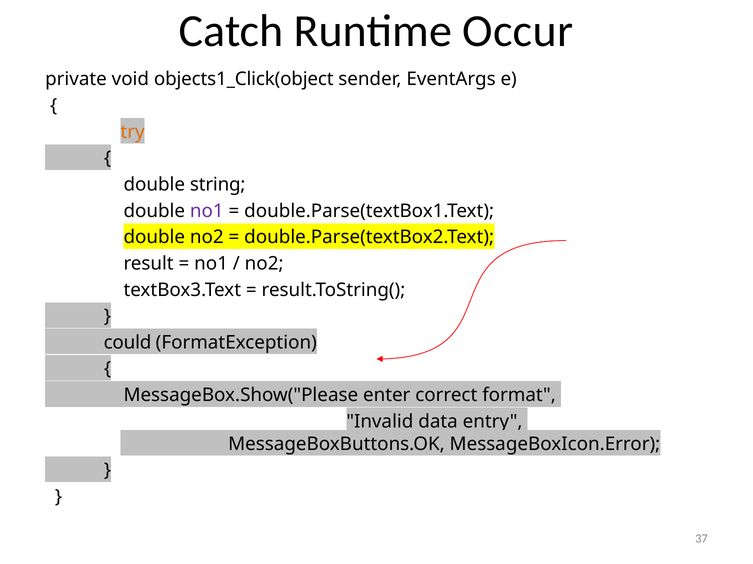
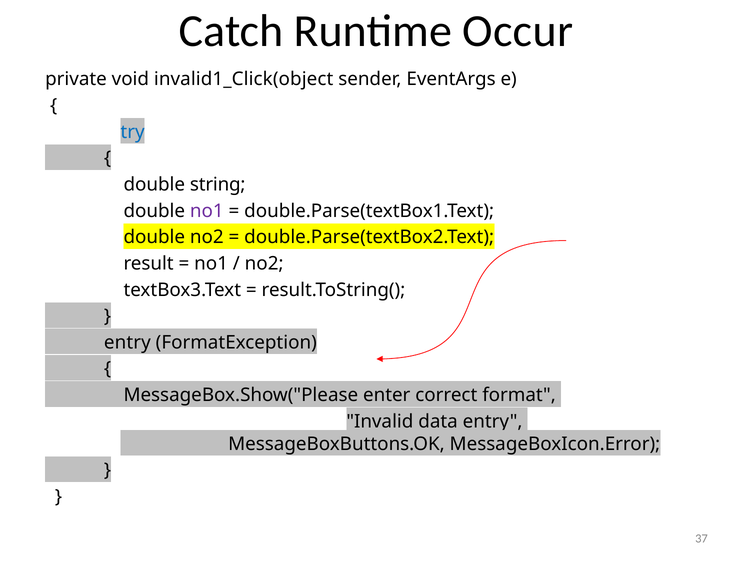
objects1_Click(object: objects1_Click(object -> invalid1_Click(object
try colour: orange -> blue
could at (128, 343): could -> entry
